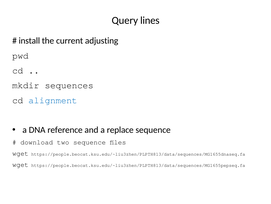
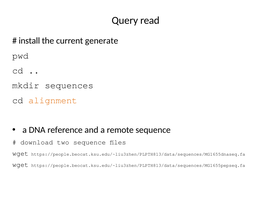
lines: lines -> read
adjusting: adjusting -> generate
alignment colour: blue -> orange
replace: replace -> remote
